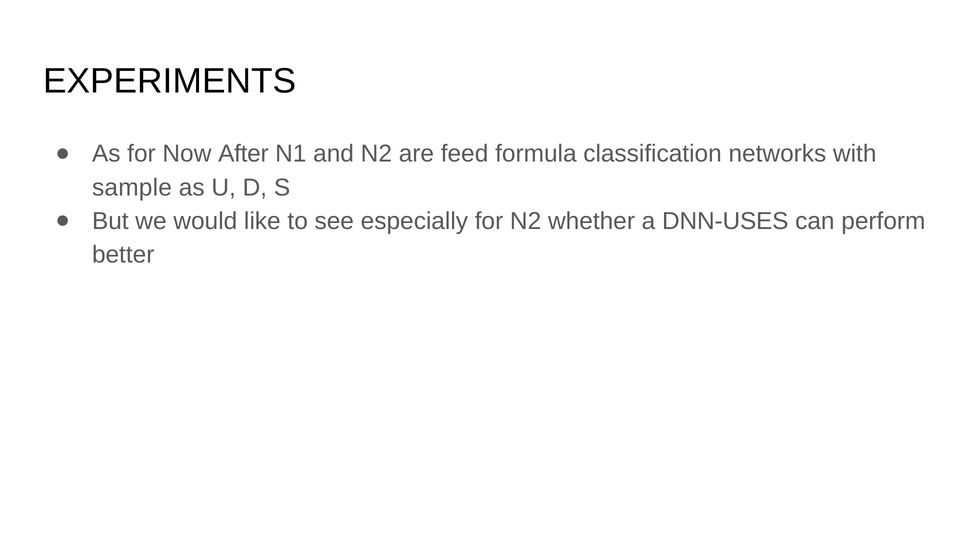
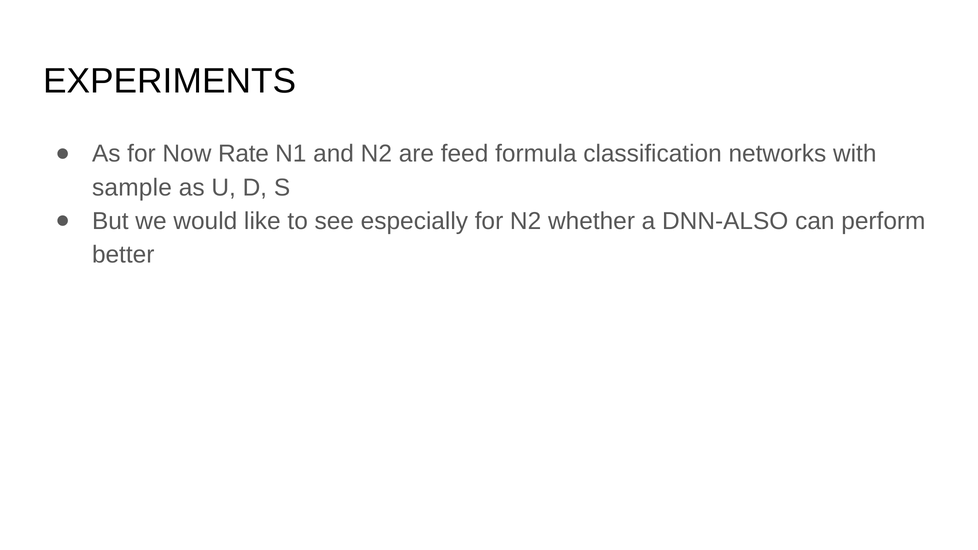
After: After -> Rate
DNN-USES: DNN-USES -> DNN-ALSO
